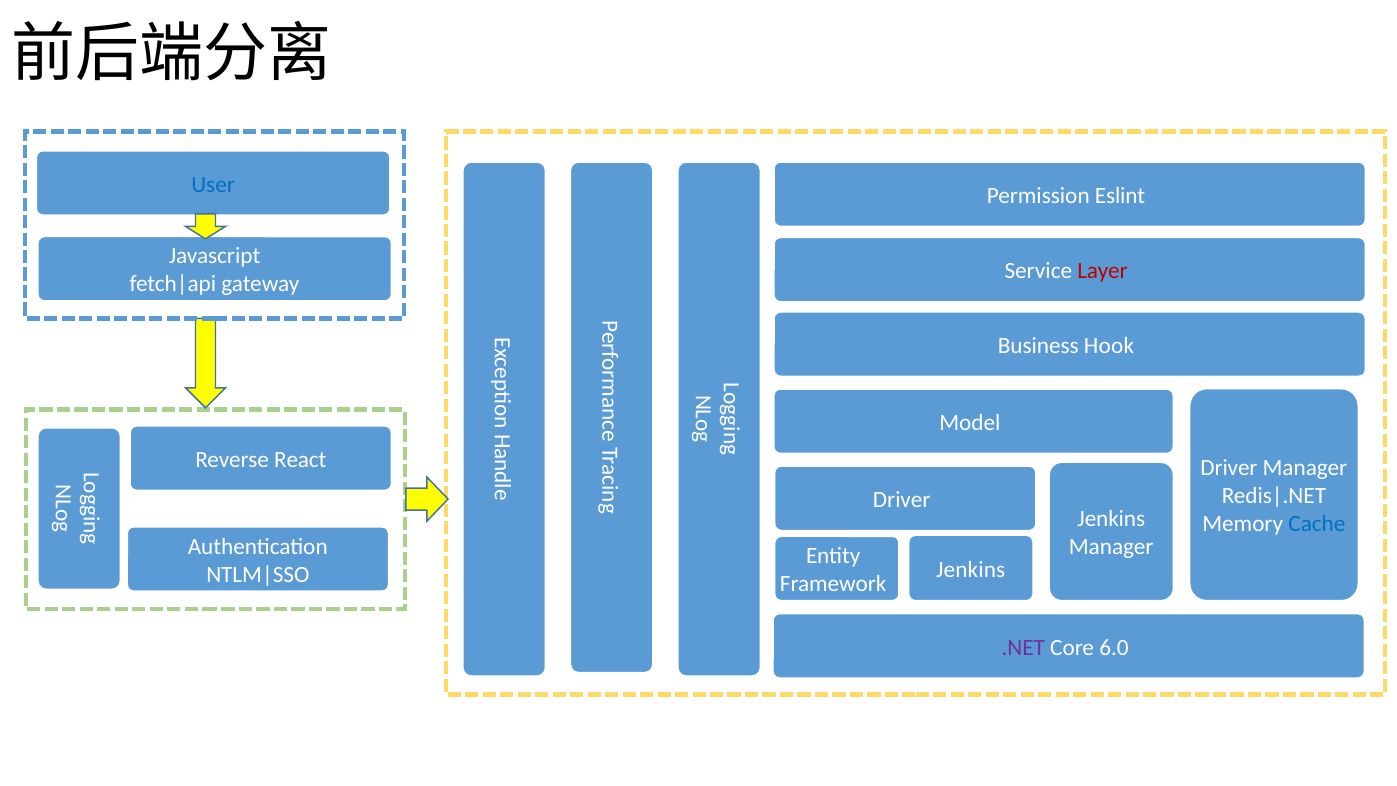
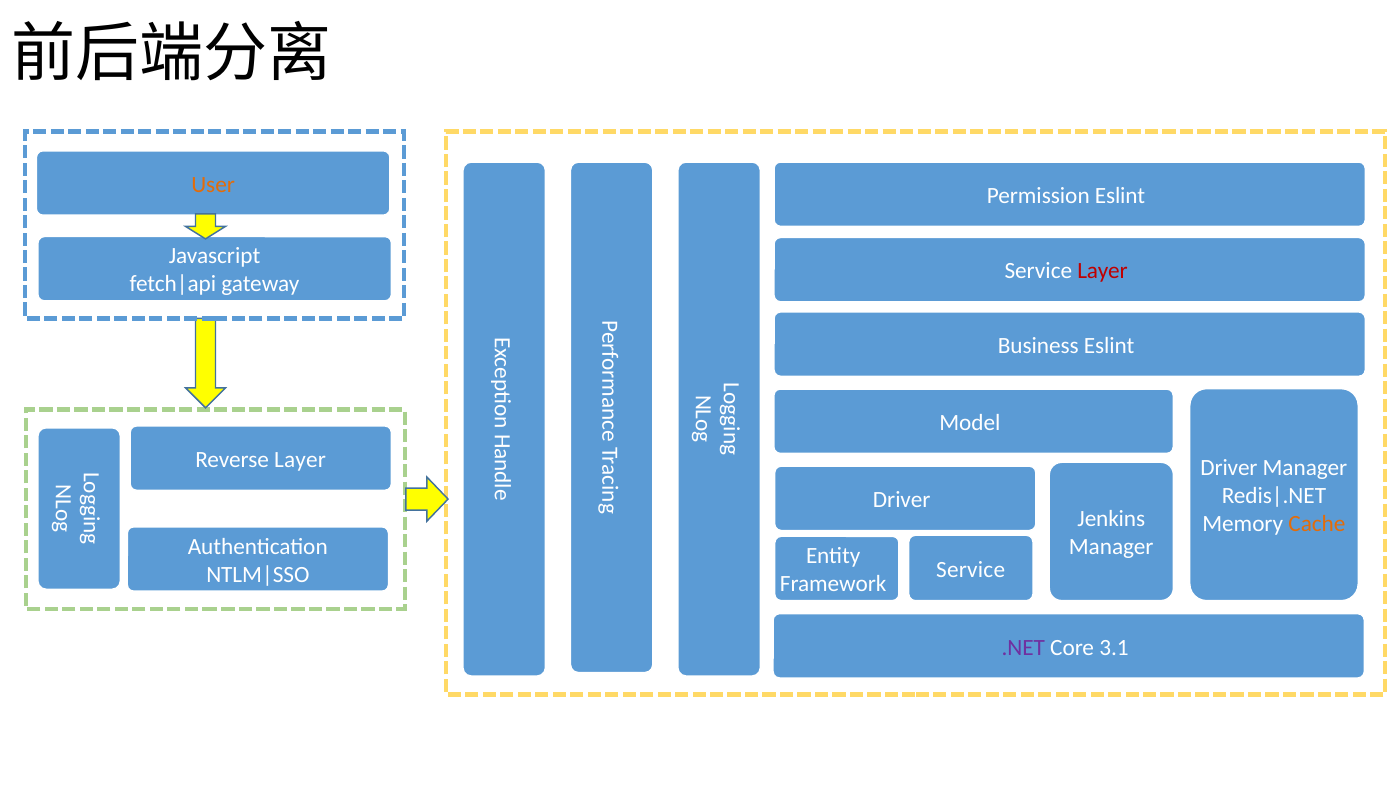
User colour: blue -> orange
Business Hook: Hook -> Eslint
Reverse React: React -> Layer
Cache colour: blue -> orange
Jenkins at (971, 569): Jenkins -> Service
6.0: 6.0 -> 3.1
